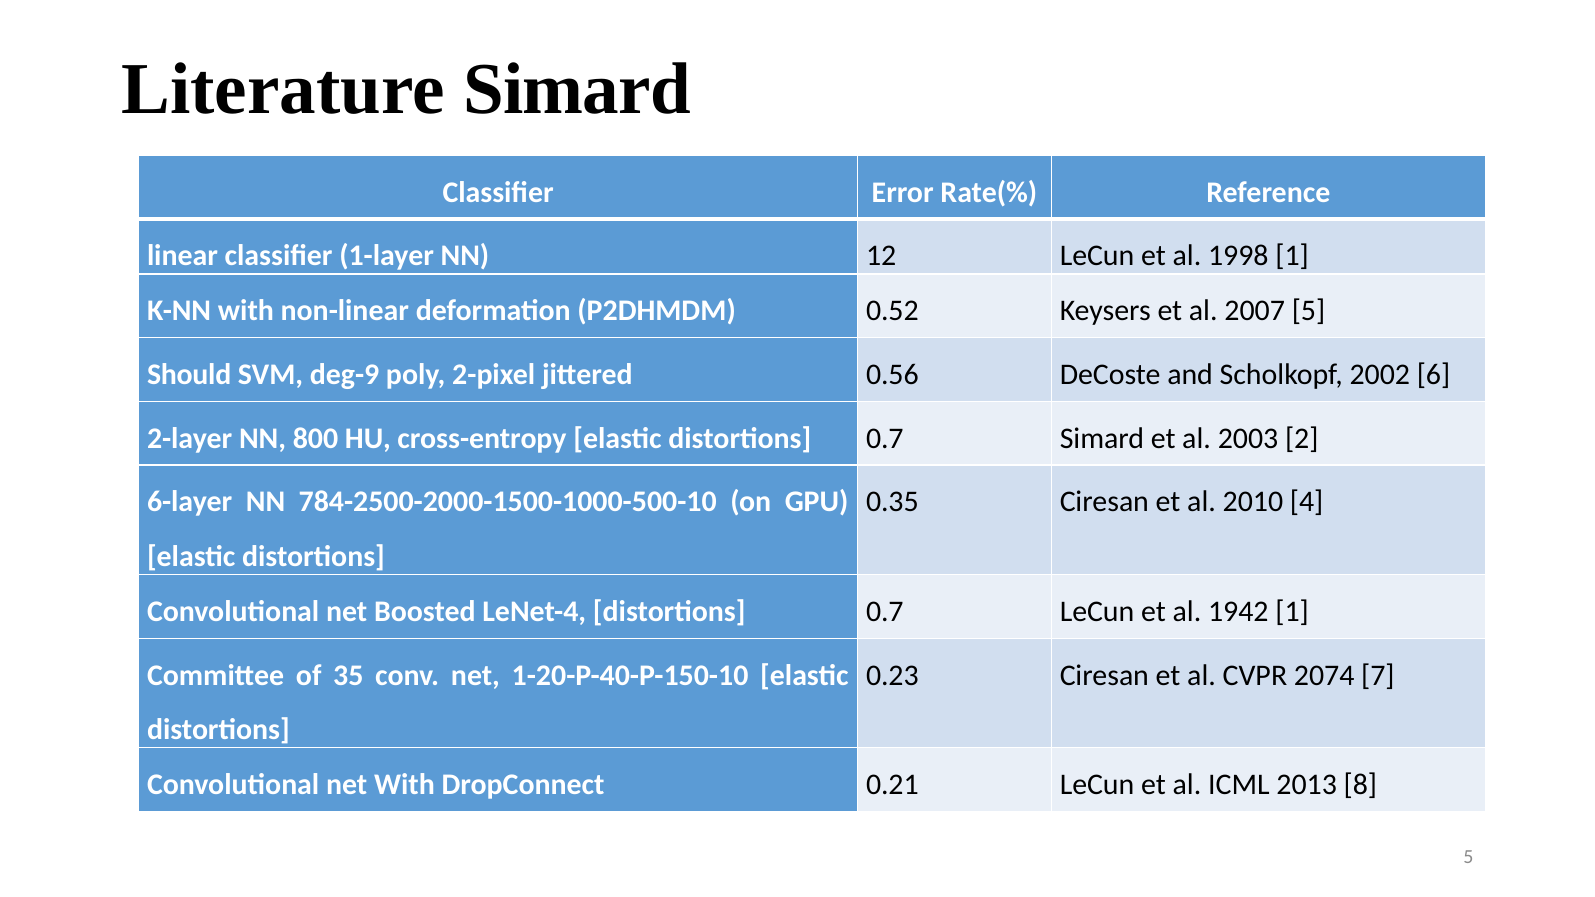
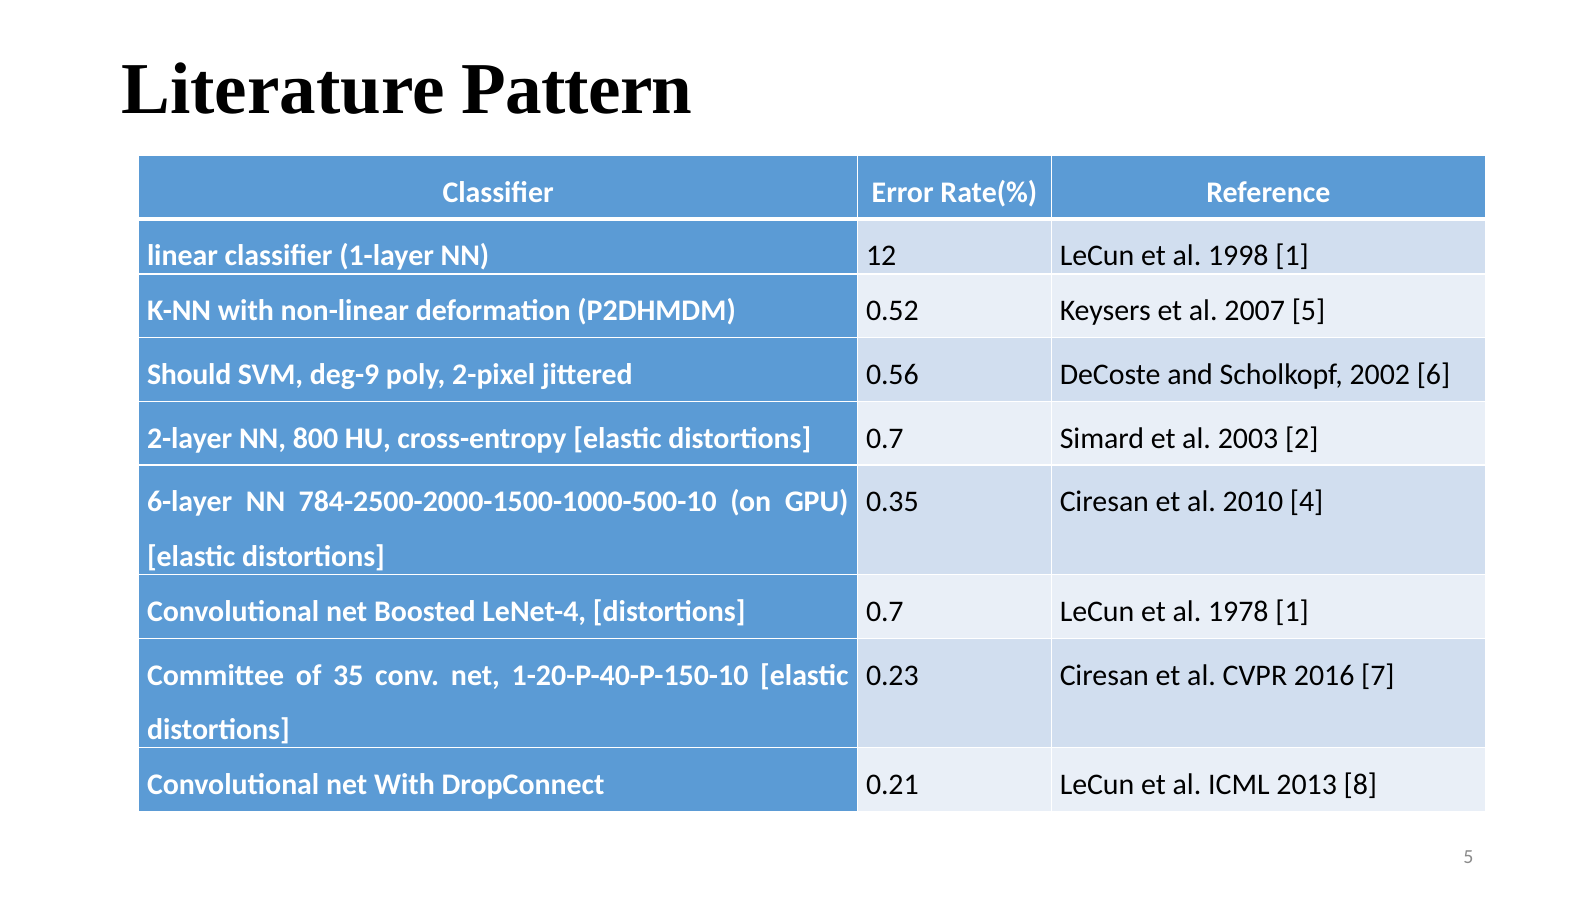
Literature Simard: Simard -> Pattern
1942: 1942 -> 1978
2074: 2074 -> 2016
